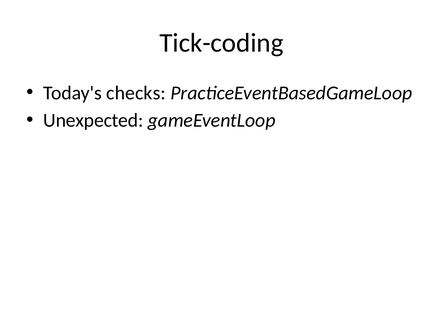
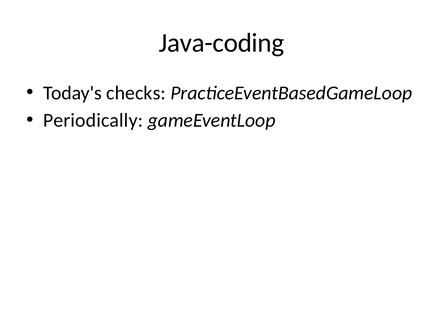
Tick-coding: Tick-coding -> Java-coding
Unexpected: Unexpected -> Periodically
